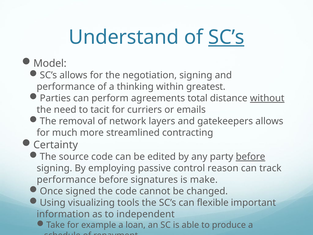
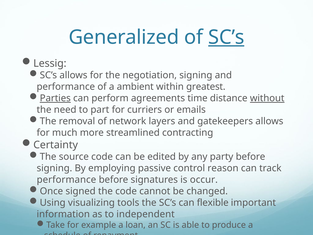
Understand: Understand -> Generalized
Model: Model -> Lessig
thinking: thinking -> ambient
Parties underline: none -> present
total: total -> time
tacit: tacit -> part
before at (251, 157) underline: present -> none
make: make -> occur
